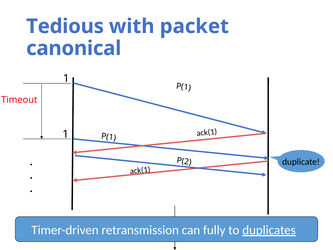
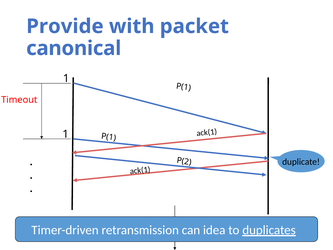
Tedious: Tedious -> Provide
fully: fully -> idea
